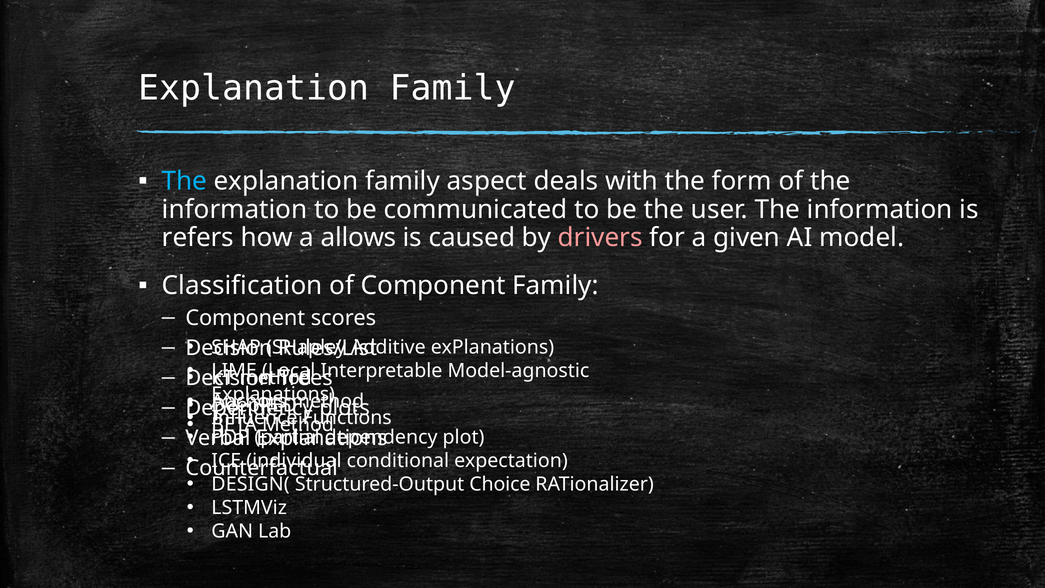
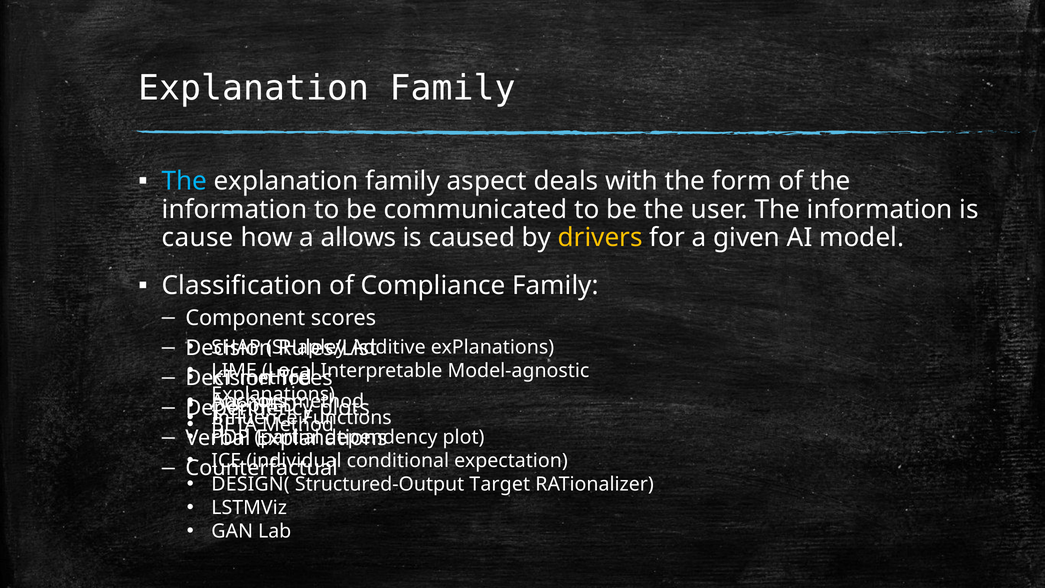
refers: refers -> cause
drivers colour: pink -> yellow
of Component: Component -> Compliance
Choice: Choice -> Target
